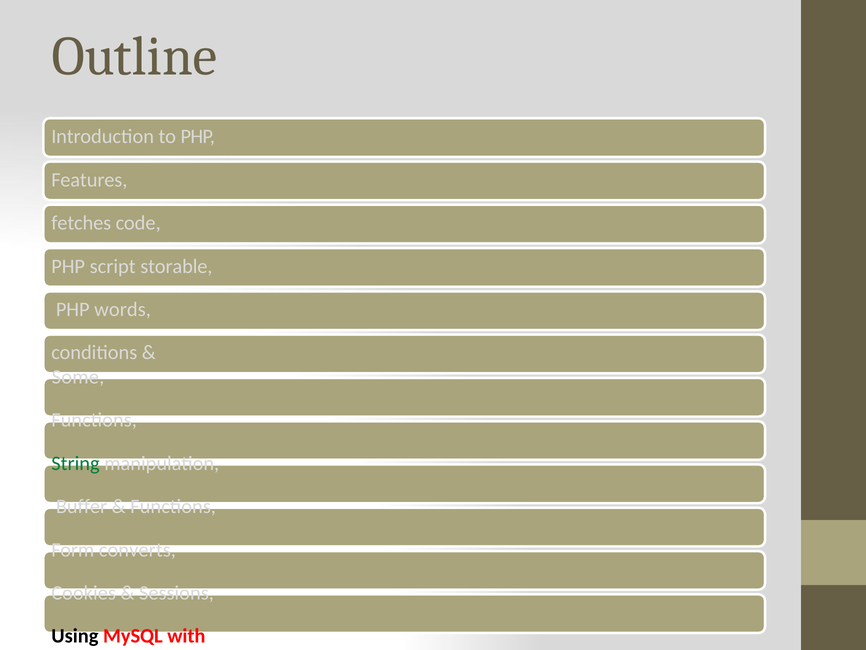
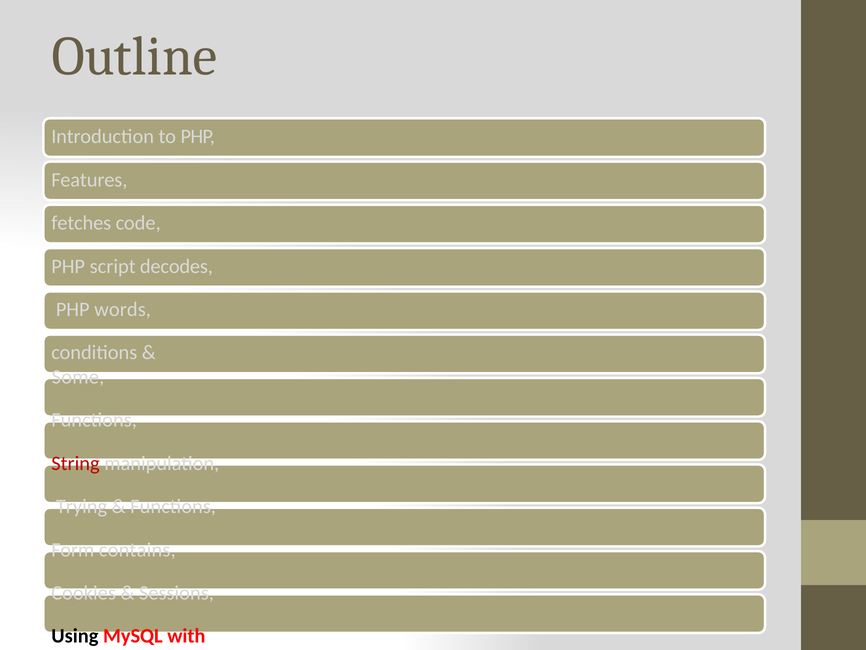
storable: storable -> decodes
String colour: green -> red
Buffer: Buffer -> Trying
converts: converts -> contains
